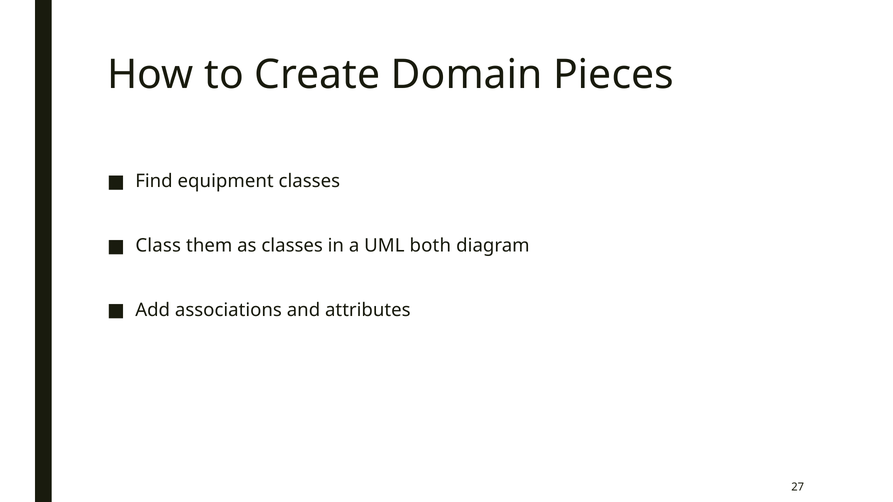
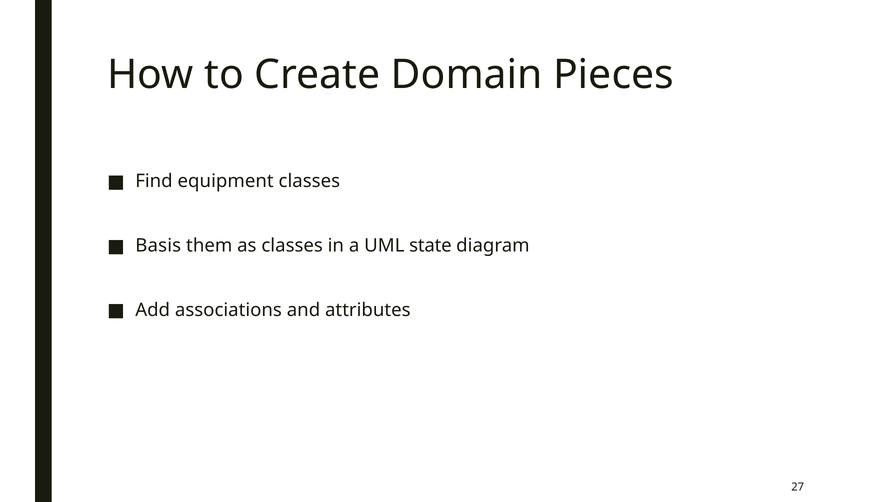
Class: Class -> Basis
both: both -> state
